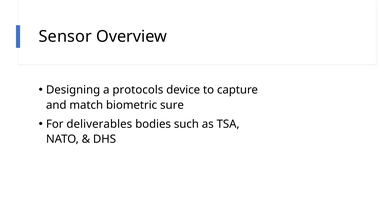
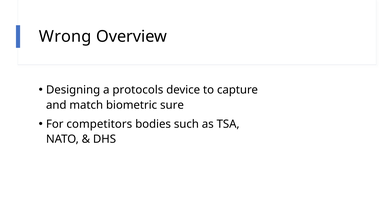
Sensor: Sensor -> Wrong
deliverables: deliverables -> competitors
